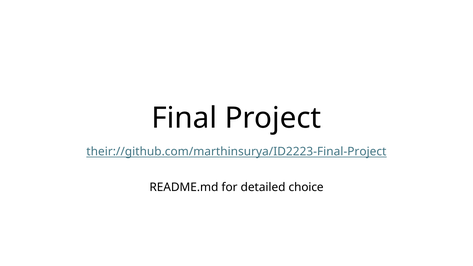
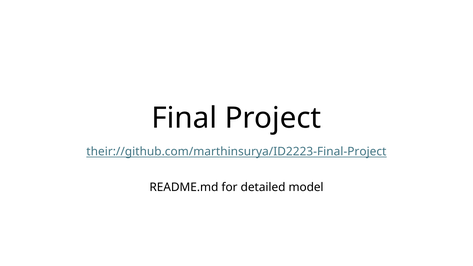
choice: choice -> model
